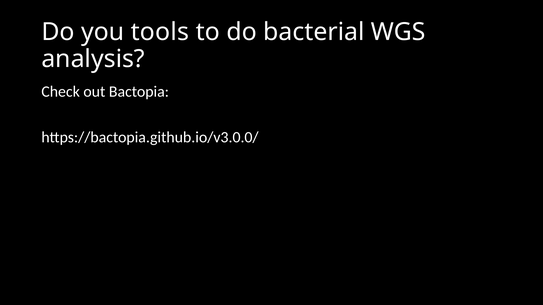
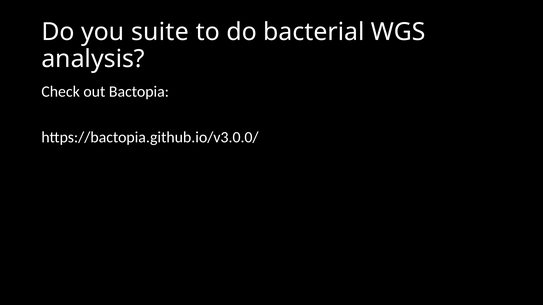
tools: tools -> suite
